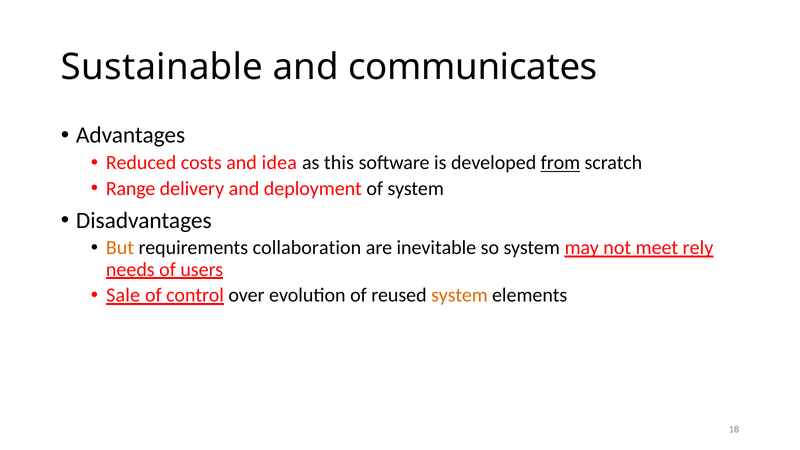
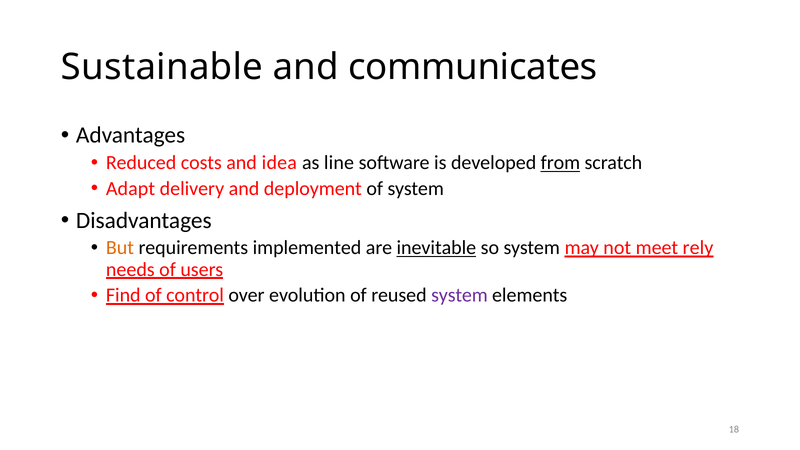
this: this -> line
Range: Range -> Adapt
collaboration: collaboration -> implemented
inevitable underline: none -> present
Sale: Sale -> Find
system at (459, 295) colour: orange -> purple
